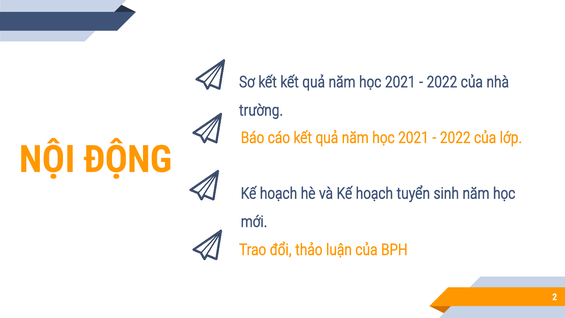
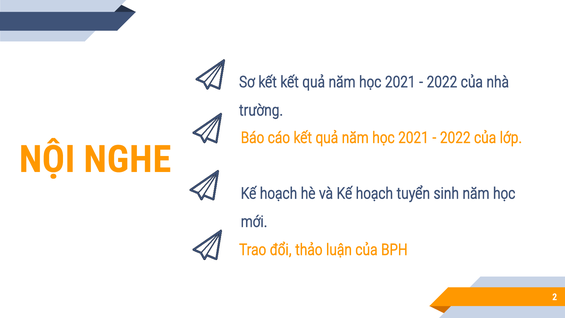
ĐỘNG: ĐỘNG -> NGHE
